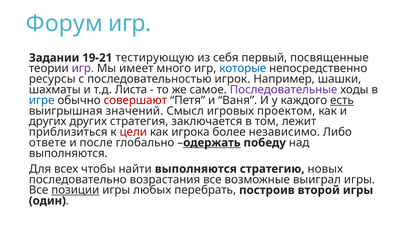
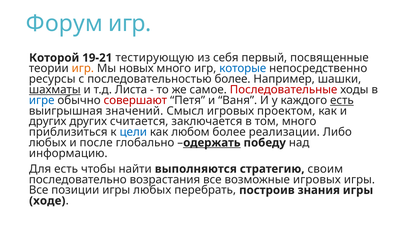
Задании: Задании -> Которой
игр at (83, 68) colour: purple -> orange
имеет: имеет -> новых
последовательностью игрок: игрок -> более
шахматы underline: none -> present
Последовательные colour: purple -> red
стратегия: стратегия -> считается
том лежит: лежит -> много
цели colour: red -> blue
игрока: игрока -> любом
независимо: независимо -> реализации
ответе at (48, 142): ответе -> любых
выполняются at (68, 153): выполняются -> информацию
Для всех: всех -> есть
новых: новых -> своим
возможные выиграл: выиграл -> игровых
позиции underline: present -> none
второй: второй -> знания
один: один -> ходе
